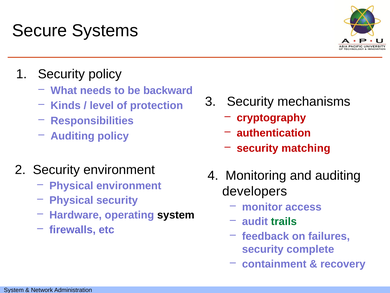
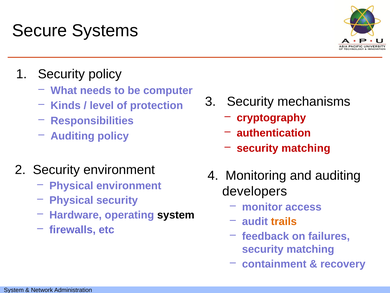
backward: backward -> computer
trails colour: green -> orange
complete at (310, 249): complete -> matching
